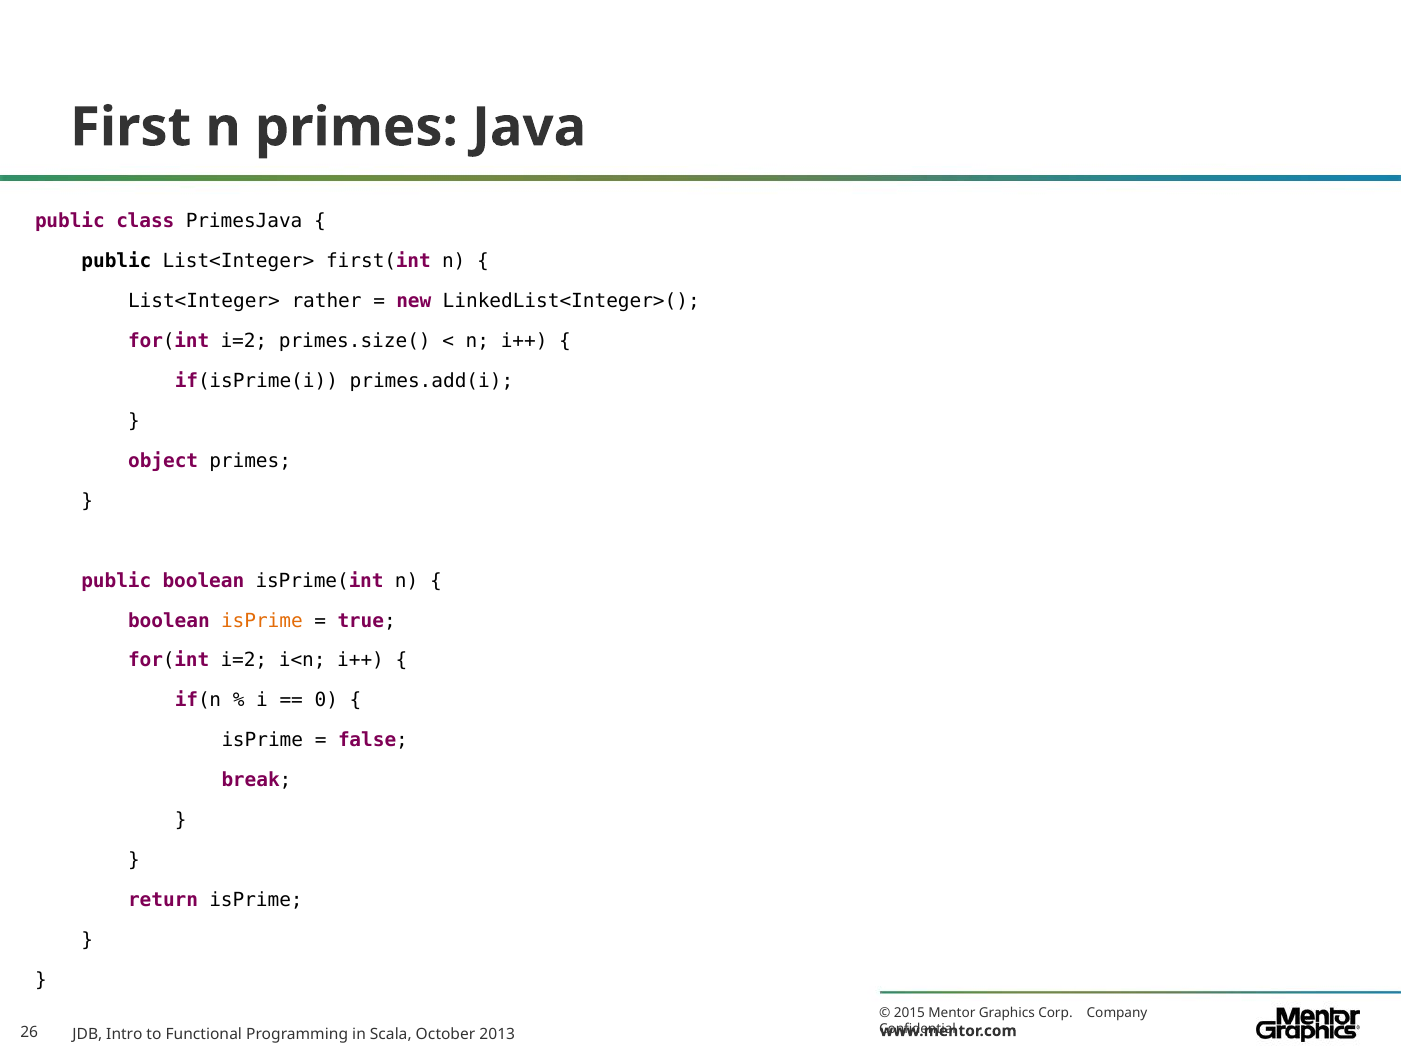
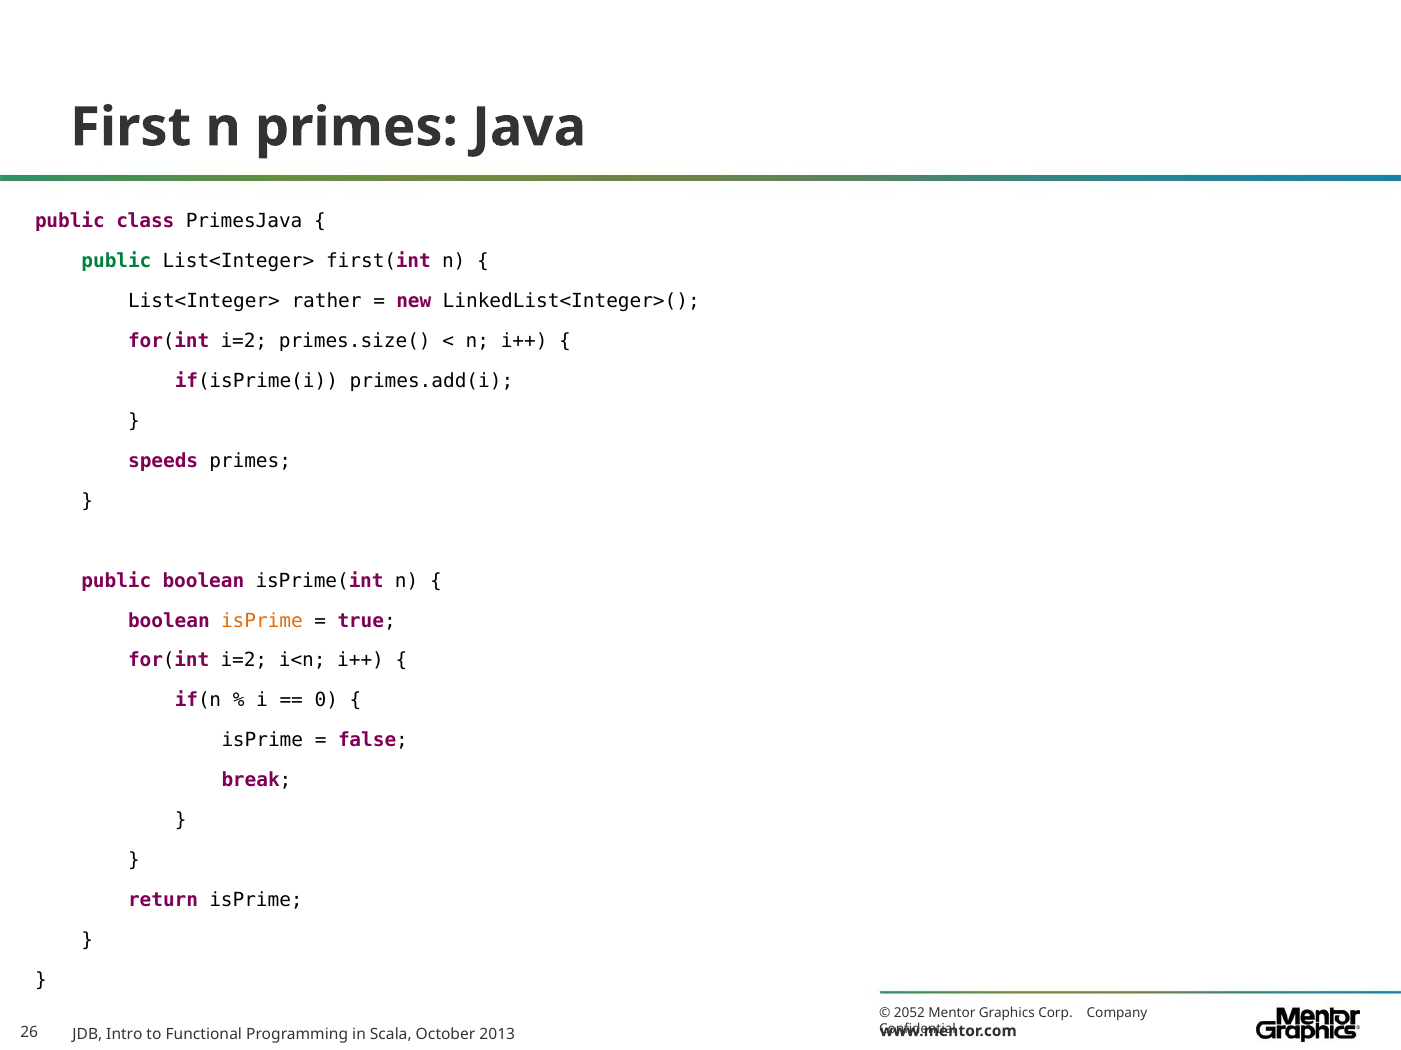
public at (116, 262) colour: black -> green
object: object -> speeds
2015: 2015 -> 2052
